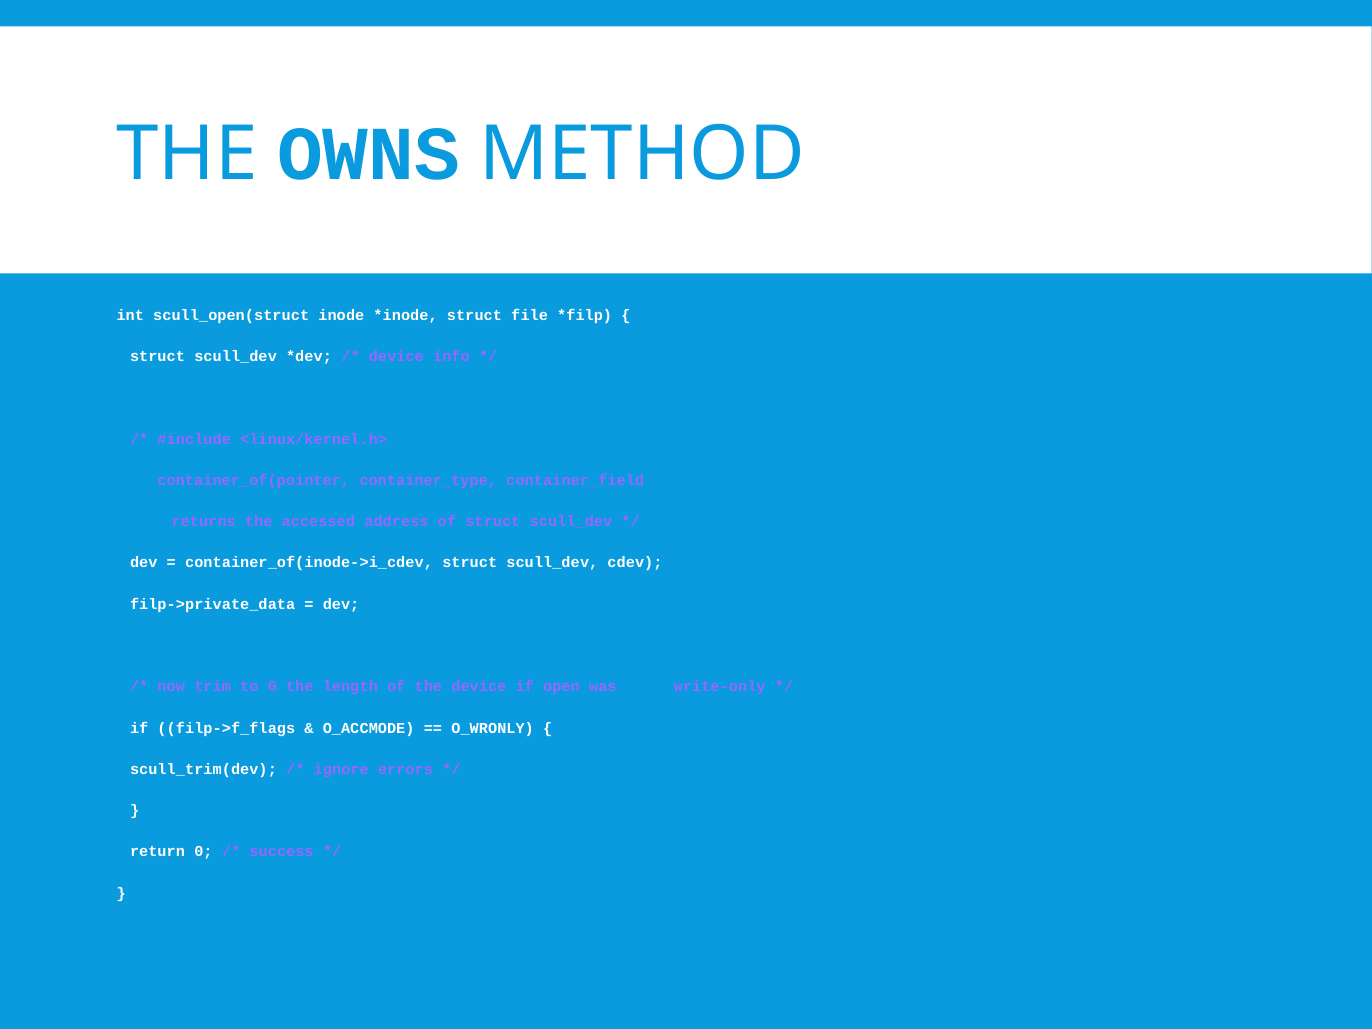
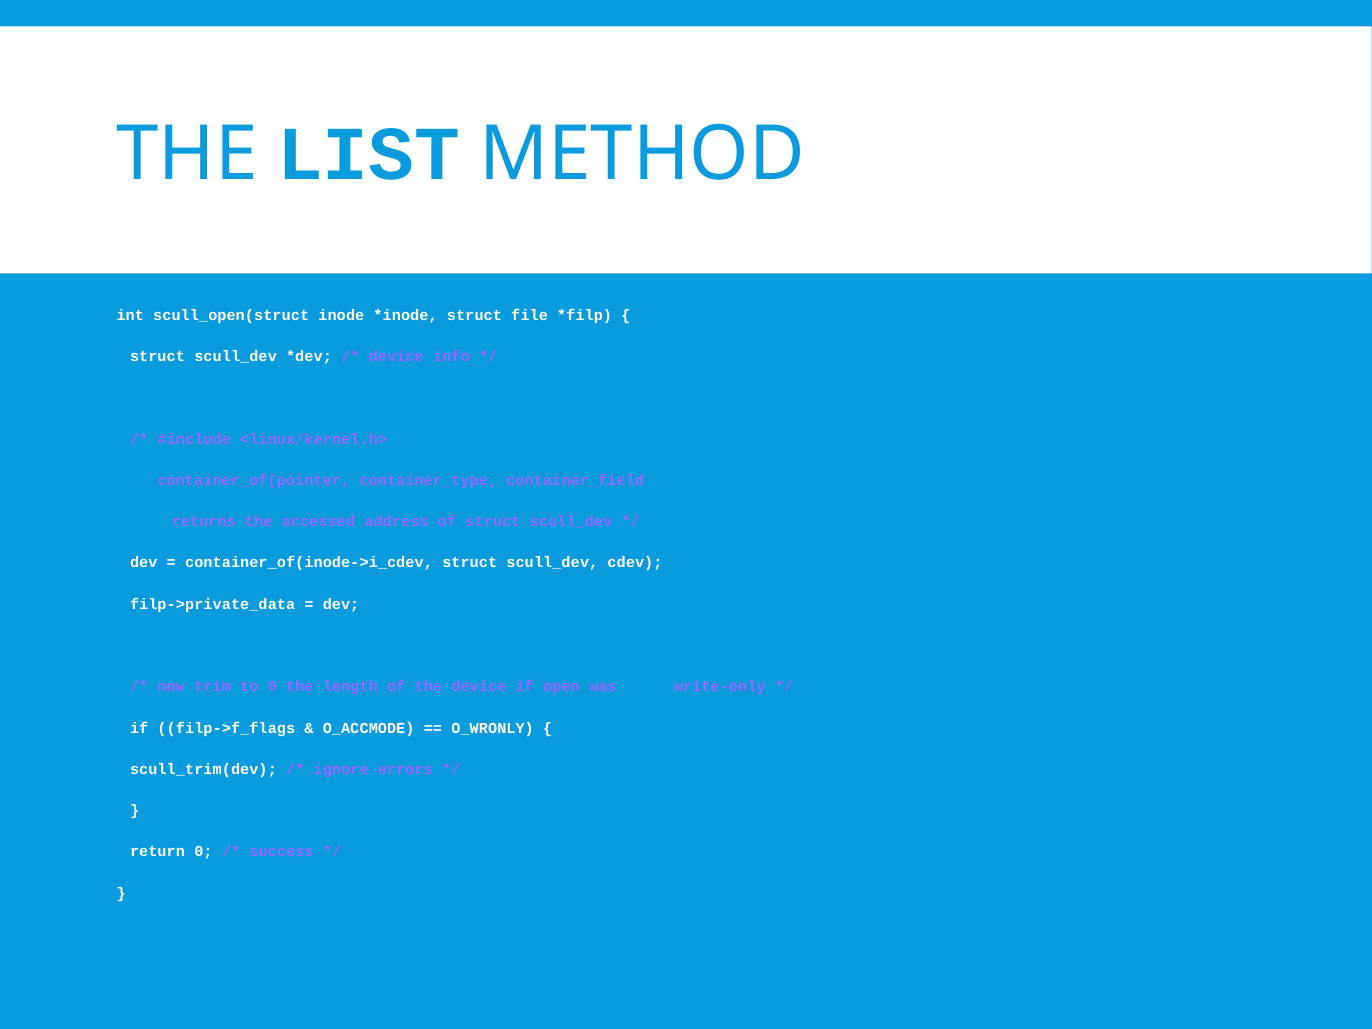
OWNS: OWNS -> LIST
